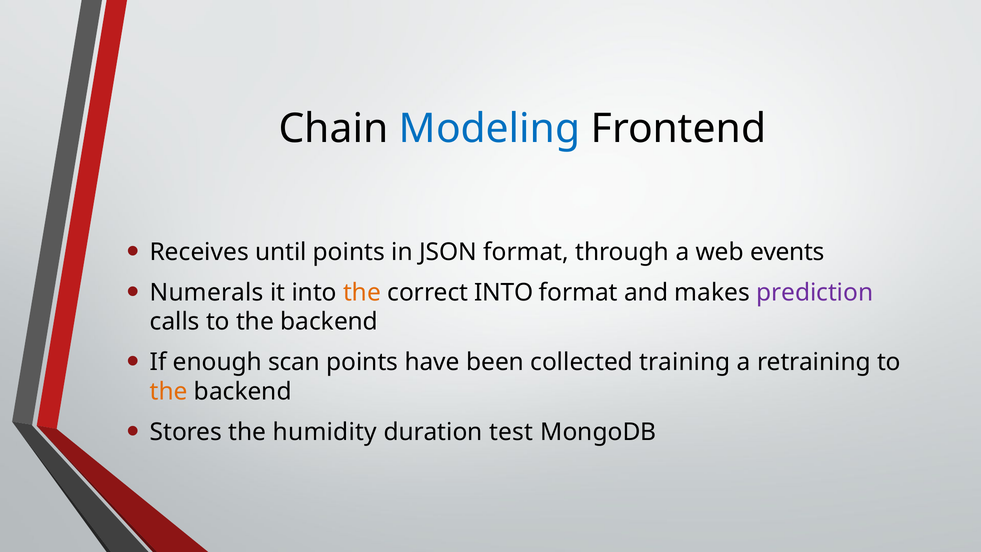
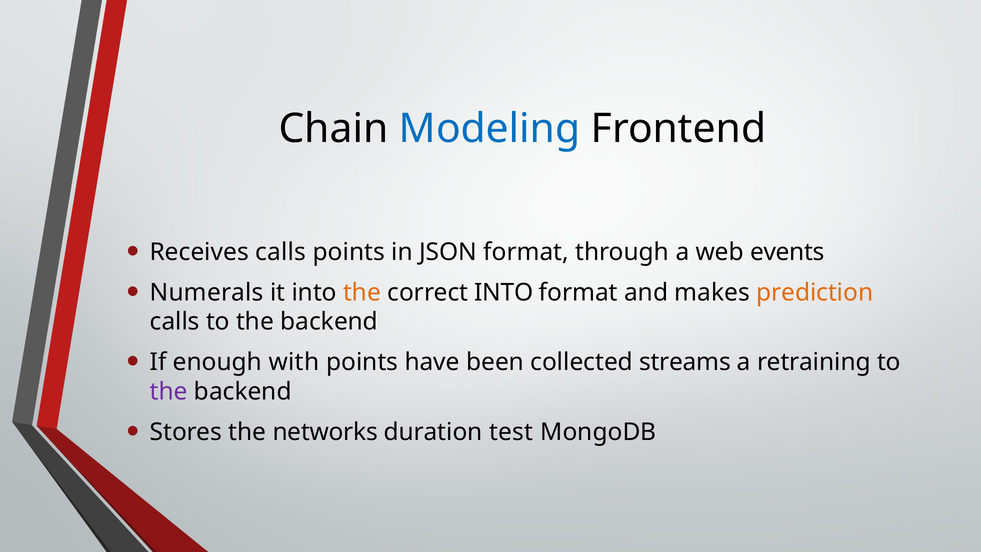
Receives until: until -> calls
prediction colour: purple -> orange
scan: scan -> with
training: training -> streams
the at (169, 392) colour: orange -> purple
humidity: humidity -> networks
